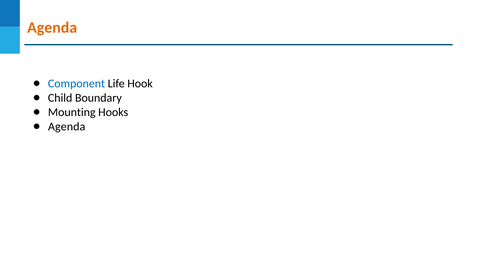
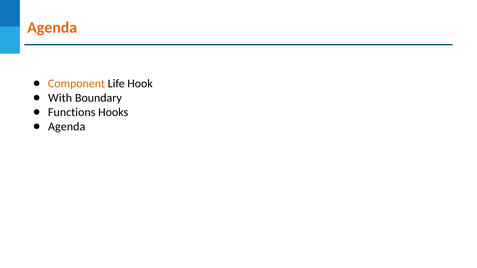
Component colour: blue -> orange
Child: Child -> With
Mounting: Mounting -> Functions
